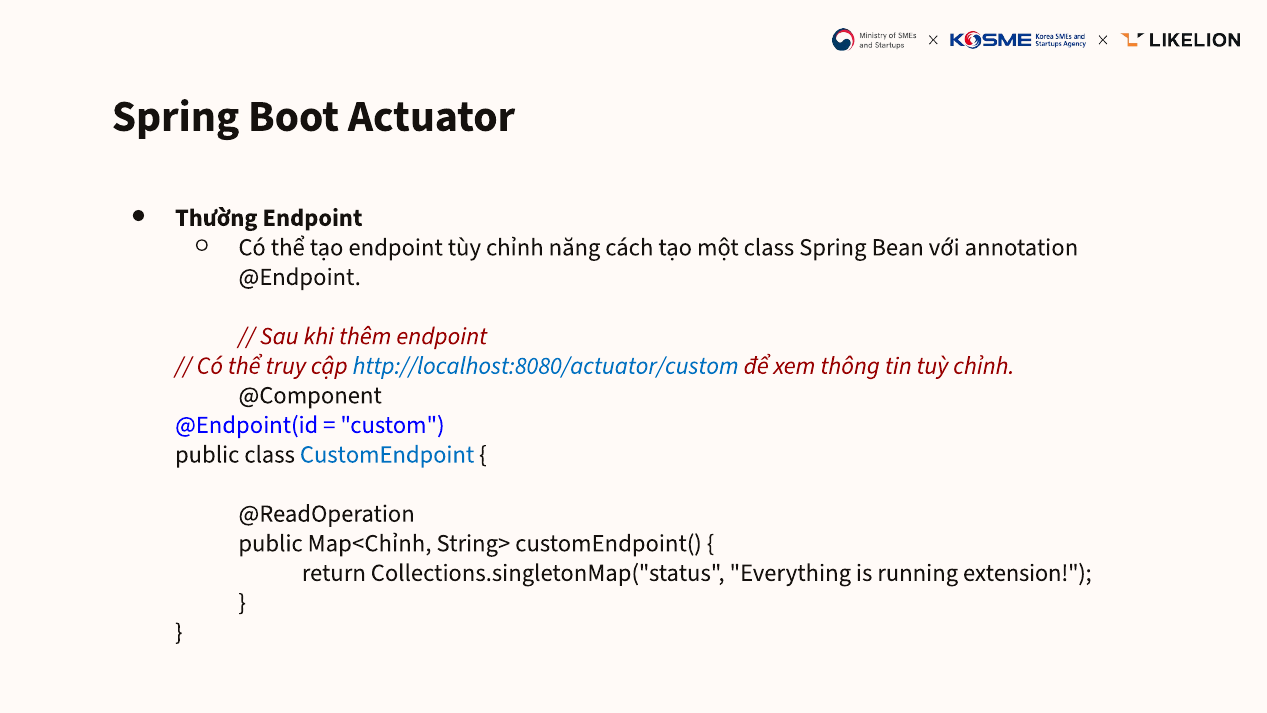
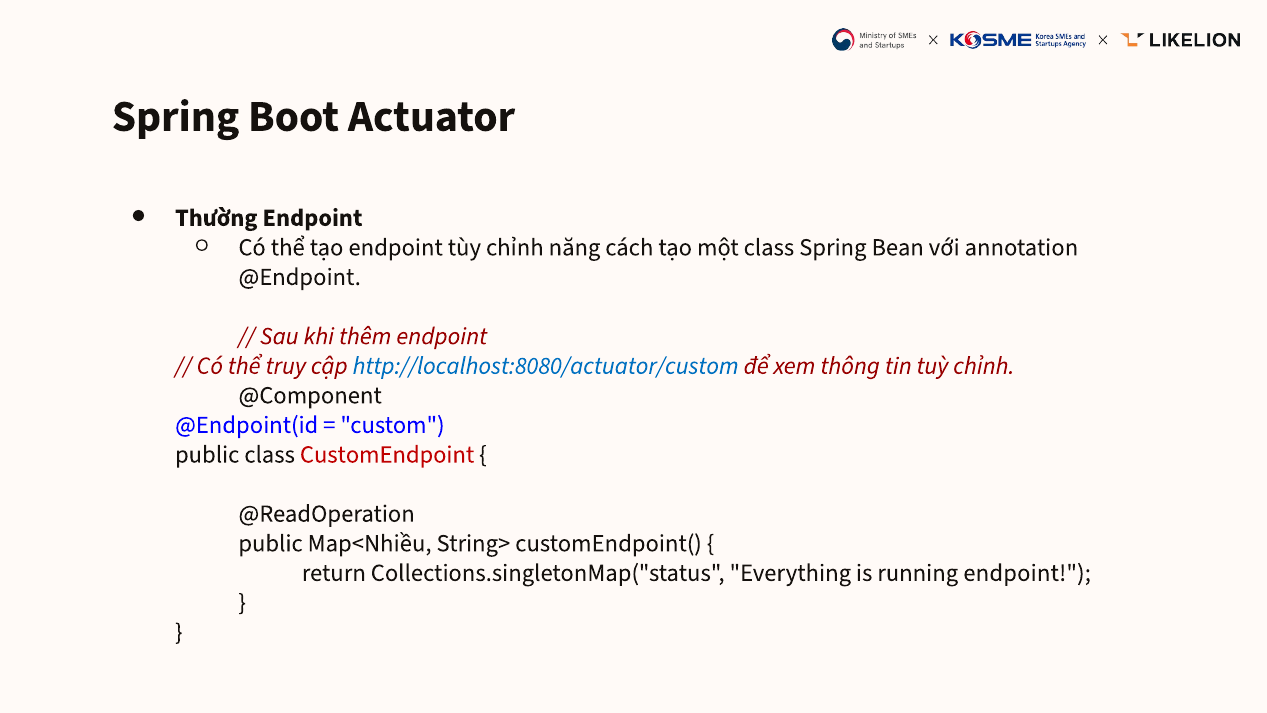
CustomEndpoint colour: blue -> red
Map<Chỉnh: Map<Chỉnh -> Map<Nhiều
running extension: extension -> endpoint
